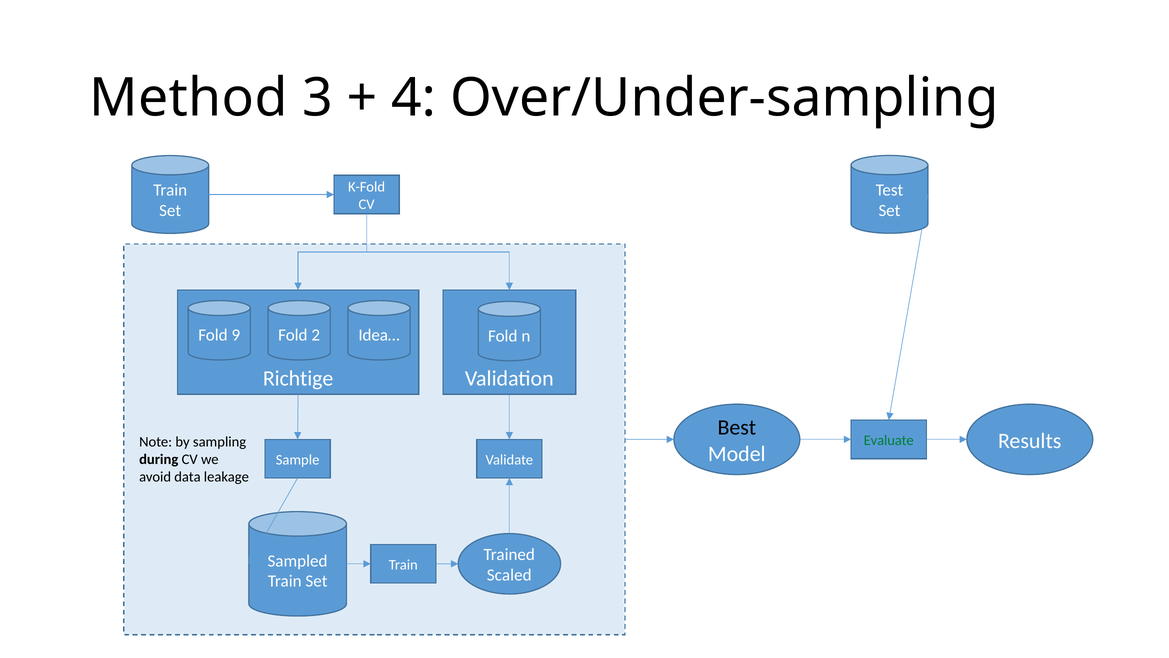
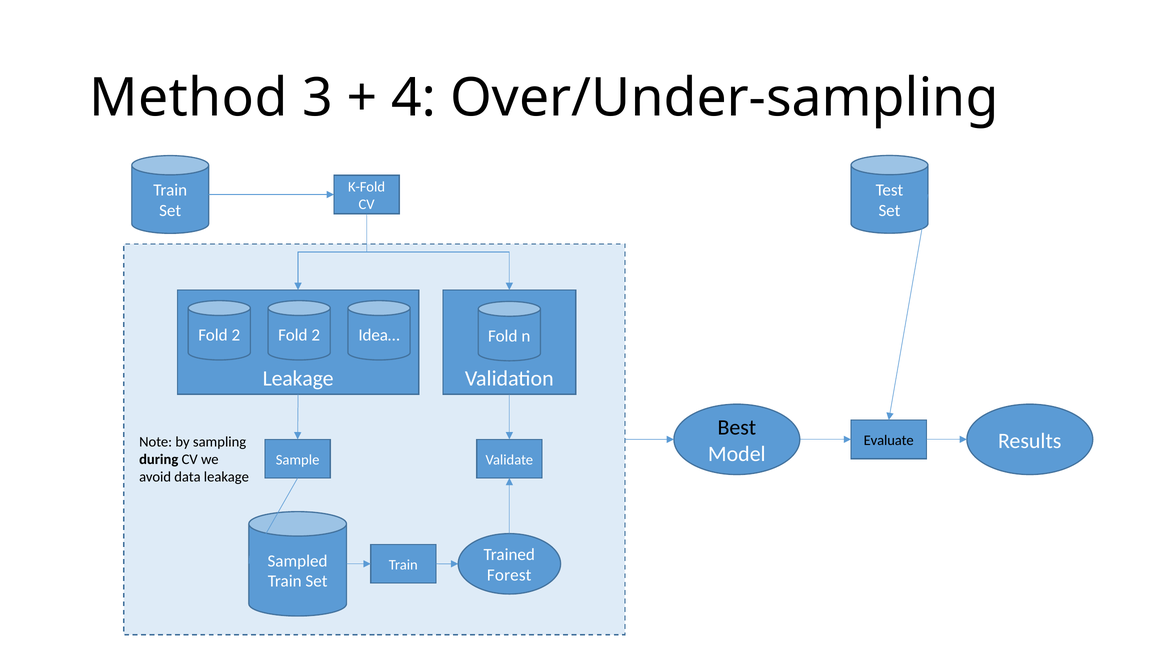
9 at (236, 335): 9 -> 2
Richtige at (298, 378): Richtige -> Leakage
Evaluate colour: green -> black
Scaled: Scaled -> Forest
